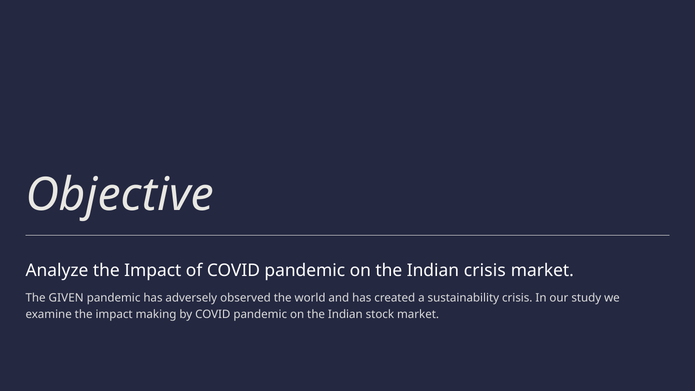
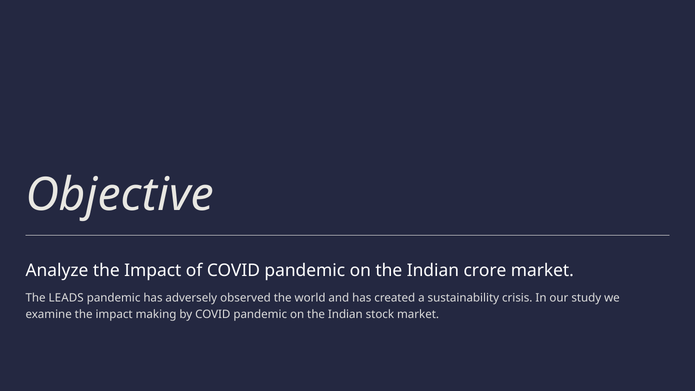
Indian crisis: crisis -> crore
GIVEN: GIVEN -> LEADS
